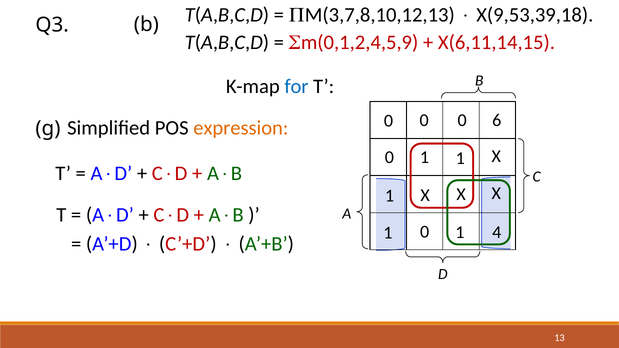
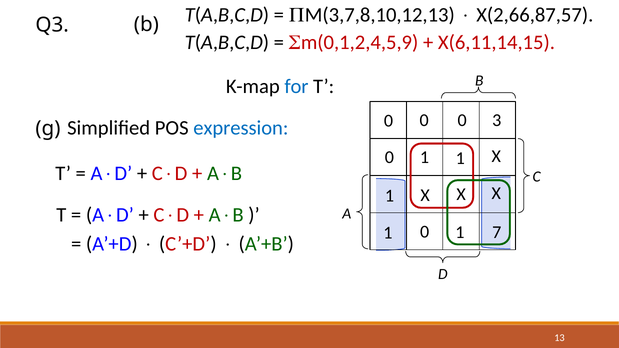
X(9,53,39,18: X(9,53,39,18 -> X(2,66,87,57
6: 6 -> 3
expression colour: orange -> blue
4: 4 -> 7
